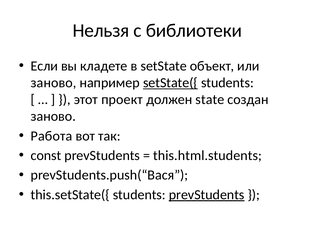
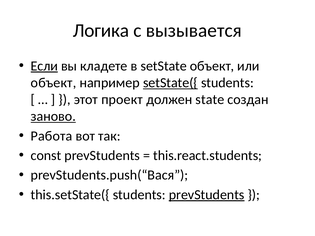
Нельзя: Нельзя -> Логика
библиотеки: библиотеки -> вызывается
Если underline: none -> present
заново at (54, 83): заново -> объект
заново at (53, 116) underline: none -> present
this.html.students: this.html.students -> this.react.students
